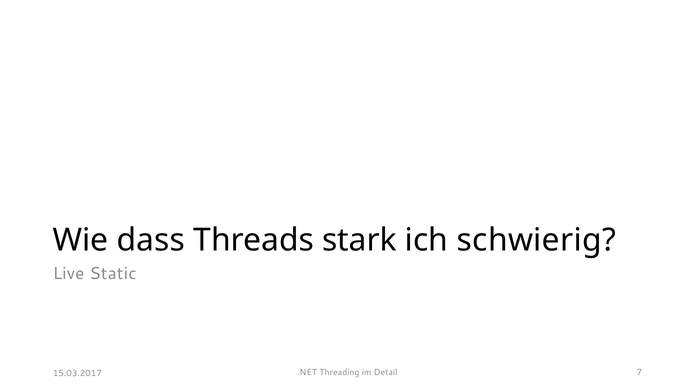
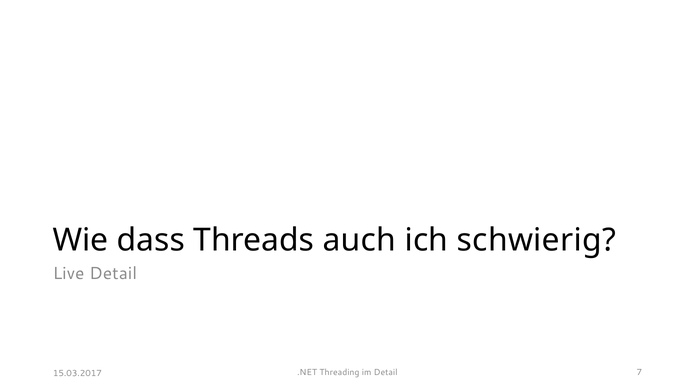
stark: stark -> auch
Live Static: Static -> Detail
